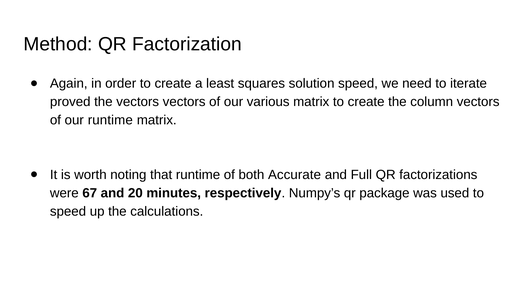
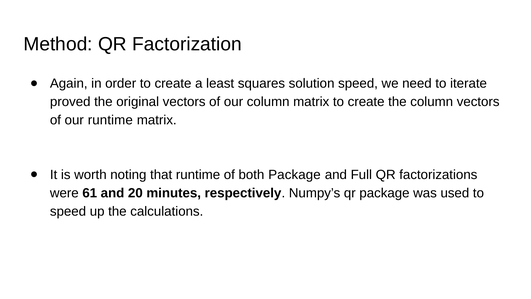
the vectors: vectors -> original
our various: various -> column
both Accurate: Accurate -> Package
67: 67 -> 61
